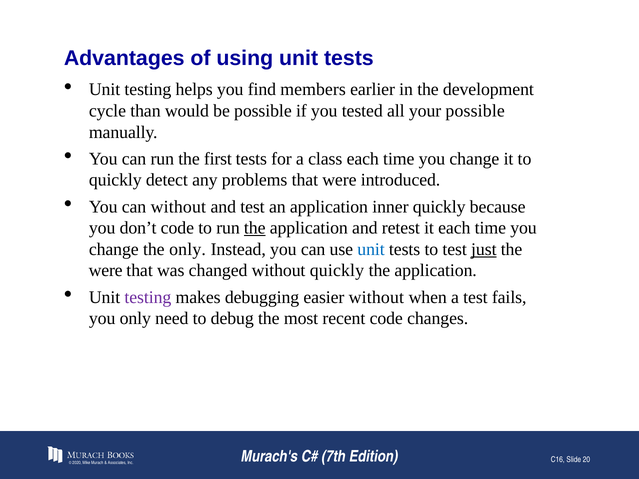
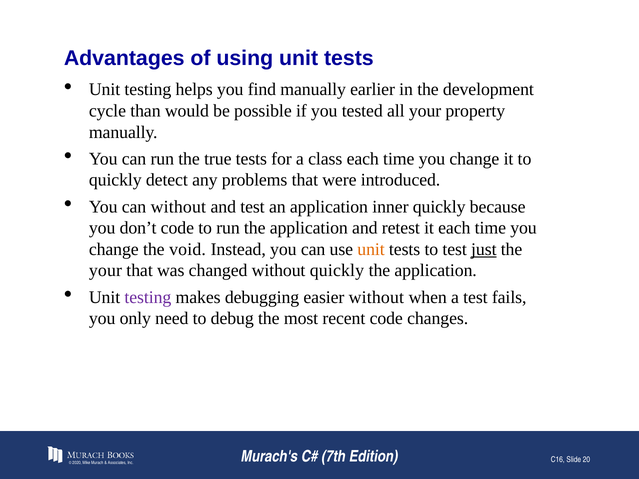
find members: members -> manually
your possible: possible -> property
first: first -> true
the at (255, 228) underline: present -> none
the only: only -> void
unit at (371, 249) colour: blue -> orange
were at (106, 271): were -> your
